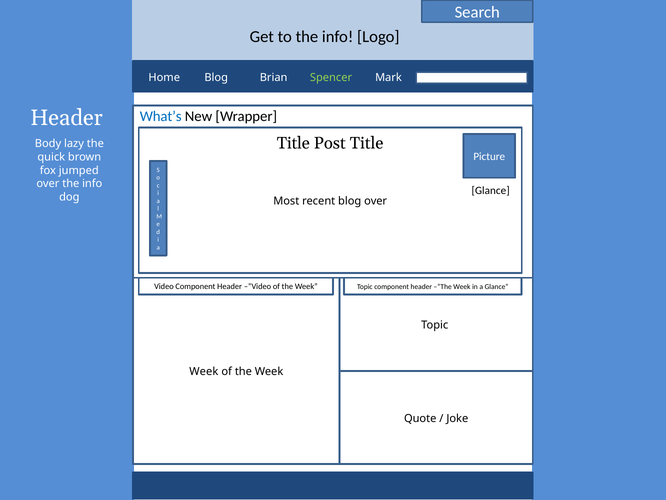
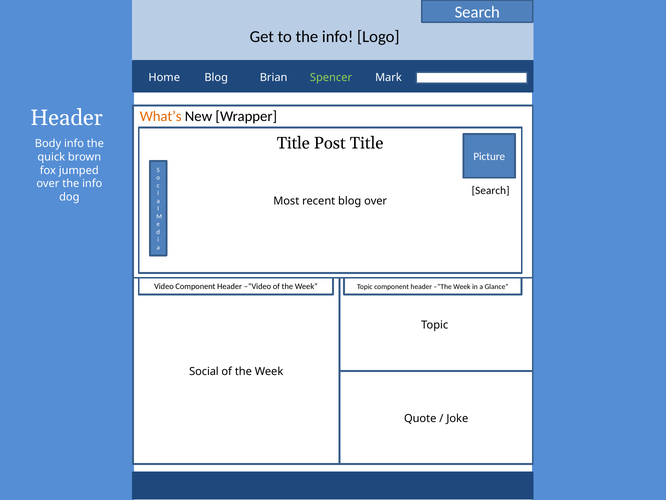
What’s colour: blue -> orange
Body lazy: lazy -> info
Glance at (491, 190): Glance -> Search
Week at (204, 371): Week -> Social
